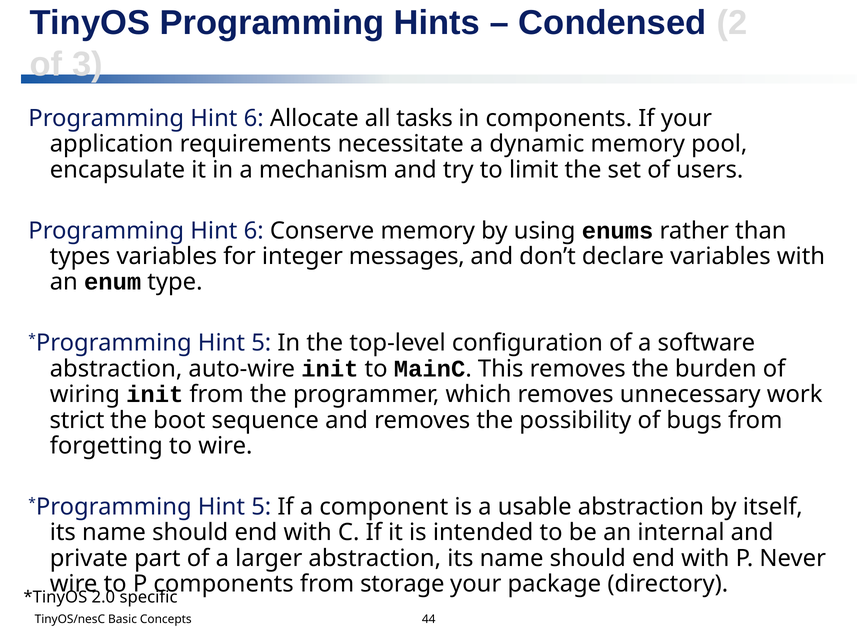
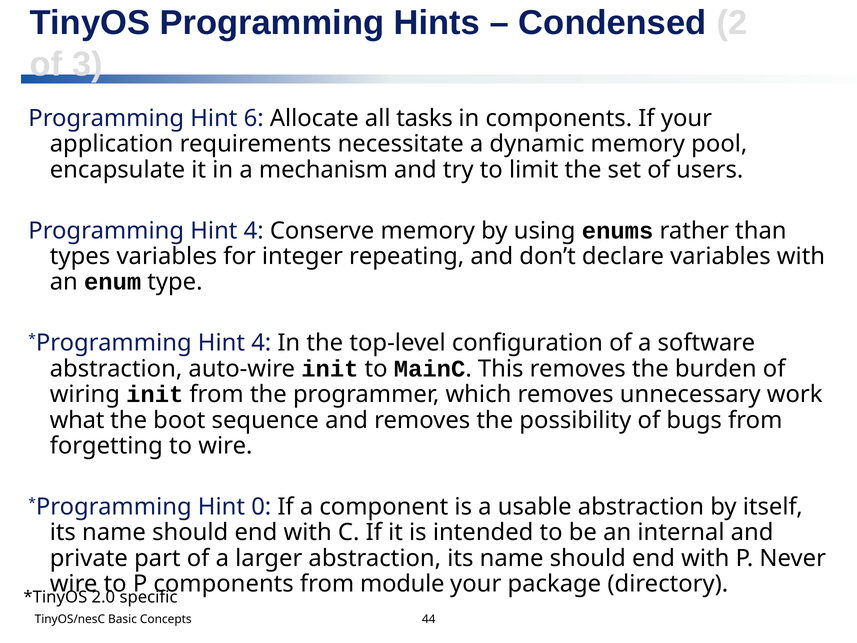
6 at (254, 231): 6 -> 4
messages: messages -> repeating
5 at (261, 343): 5 -> 4
strict: strict -> what
5 at (261, 507): 5 -> 0
storage: storage -> module
